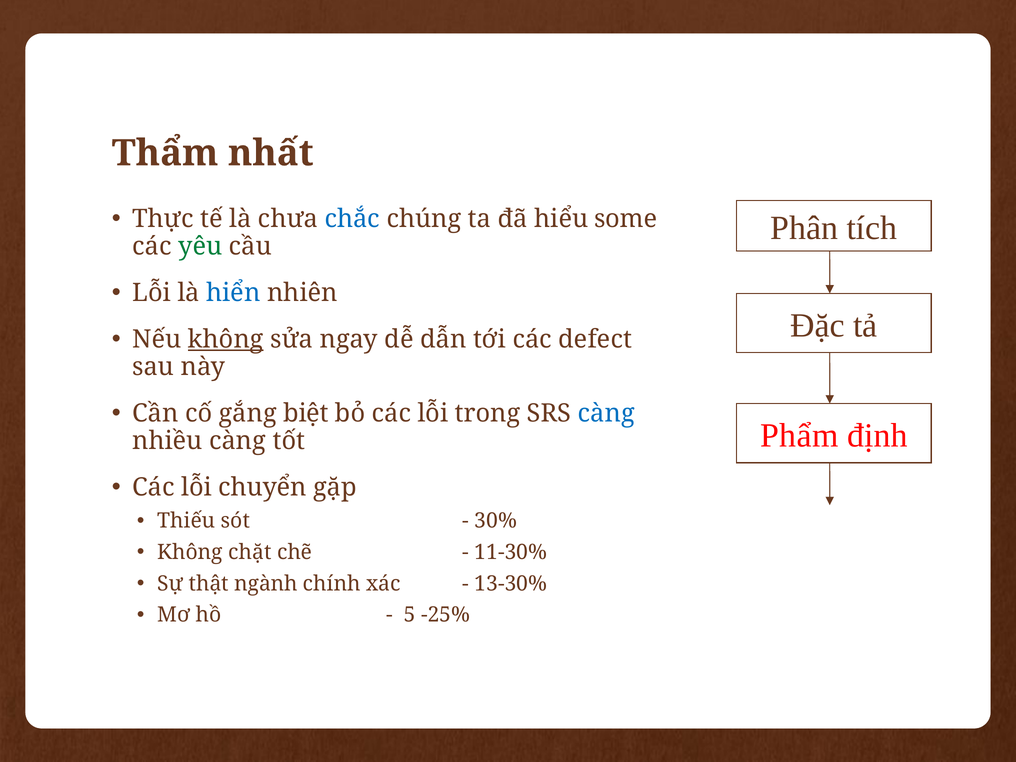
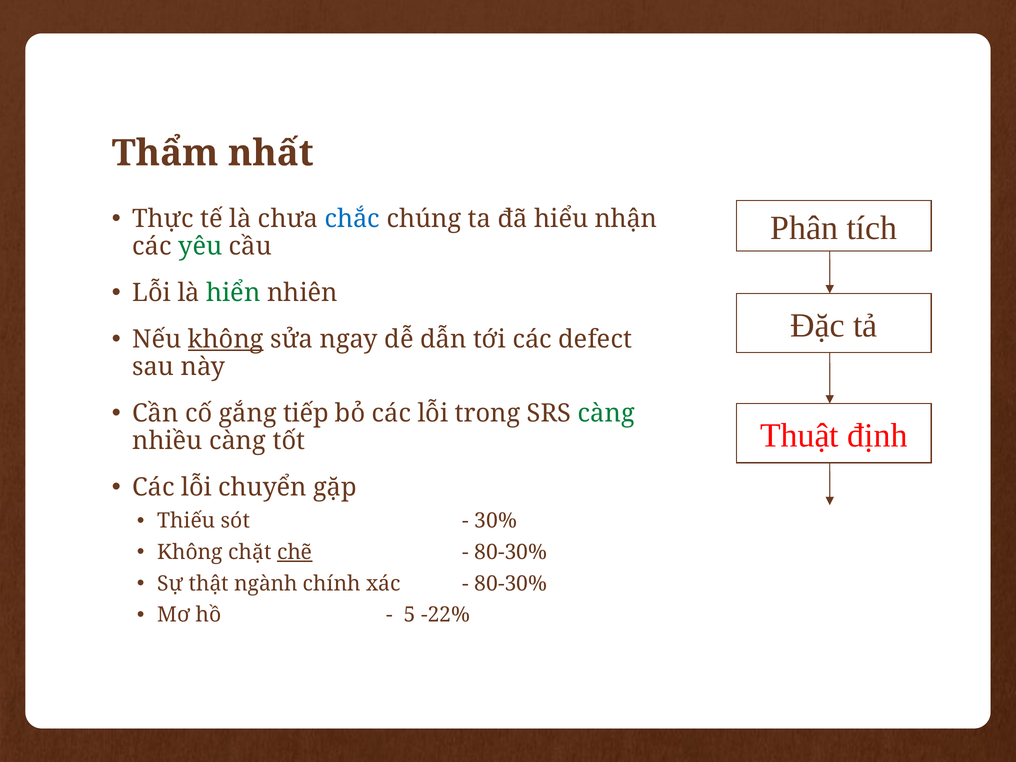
some: some -> nhận
hiển colour: blue -> green
biệt: biệt -> tiếp
càng at (606, 413) colour: blue -> green
Phẩm: Phẩm -> Thuật
chẽ underline: none -> present
11-30% at (511, 552): 11-30% -> 80-30%
13-30% at (511, 584): 13-30% -> 80-30%
-25%: -25% -> -22%
